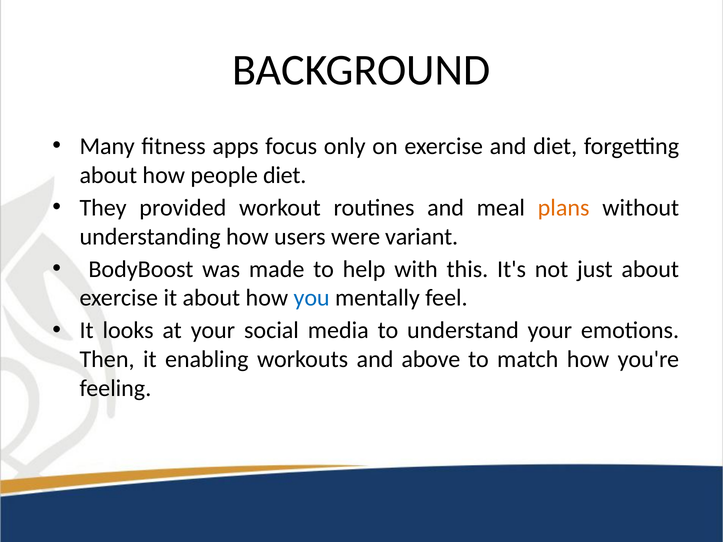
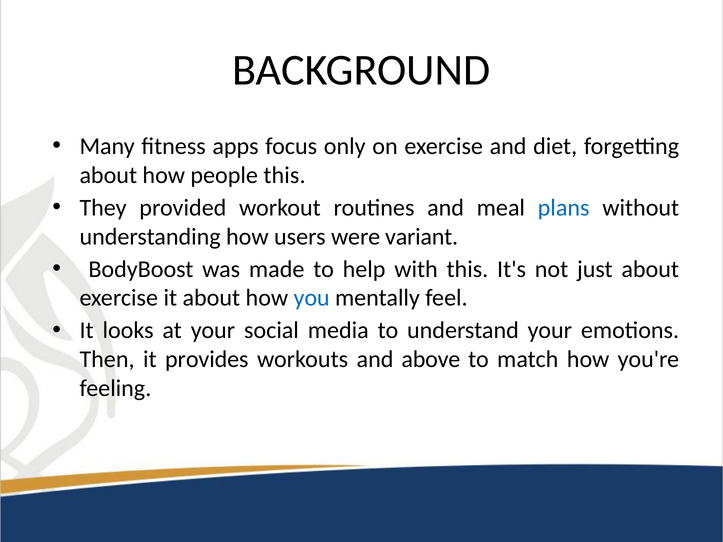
people diet: diet -> this
plans colour: orange -> blue
enabling: enabling -> provides
